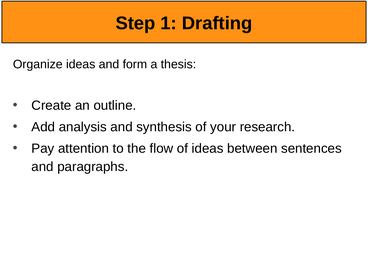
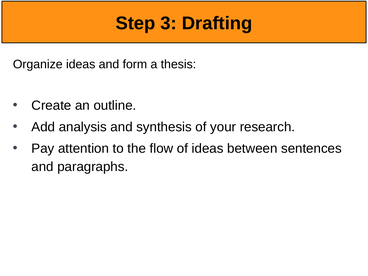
1: 1 -> 3
